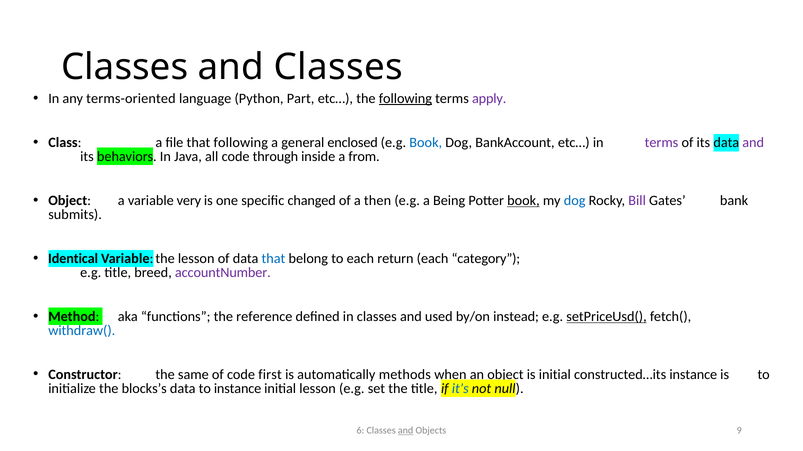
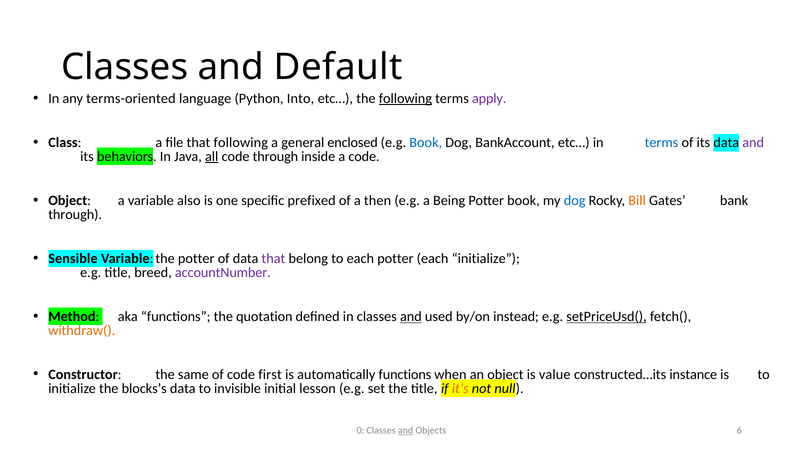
and Classes: Classes -> Default
Part: Part -> Into
terms at (662, 143) colour: purple -> blue
all underline: none -> present
a from: from -> code
very: very -> also
changed: changed -> prefixed
book at (523, 201) underline: present -> none
Bill colour: purple -> orange
submits at (75, 215): submits -> through
Identical: Identical -> Sensible
lesson at (196, 259): lesson -> potter
that at (273, 259) colour: blue -> purple
each return: return -> potter
each category: category -> initialize
reference: reference -> quotation
and at (411, 317) underline: none -> present
withdraw( colour: blue -> orange
automatically methods: methods -> functions
is initial: initial -> value
to instance: instance -> invisible
it’s colour: blue -> orange
6: 6 -> 0
9: 9 -> 6
